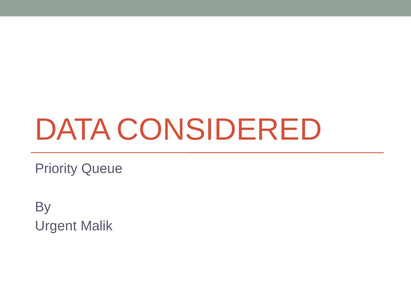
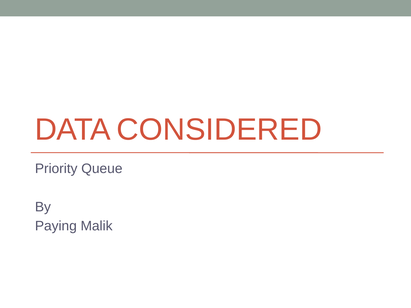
Urgent: Urgent -> Paying
